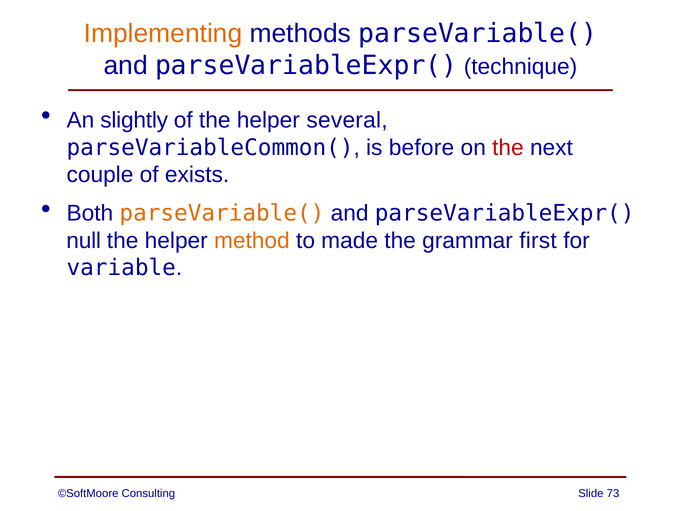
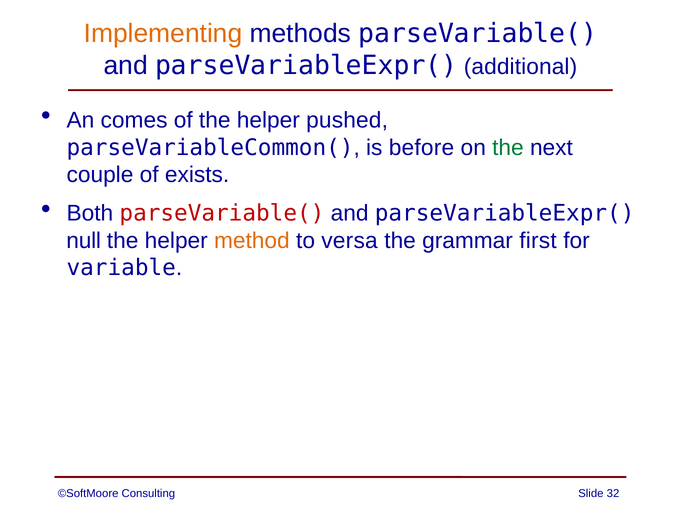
technique: technique -> additional
slightly: slightly -> comes
several: several -> pushed
the at (508, 147) colour: red -> green
parseVariable( at (222, 213) colour: orange -> red
made: made -> versa
73: 73 -> 32
